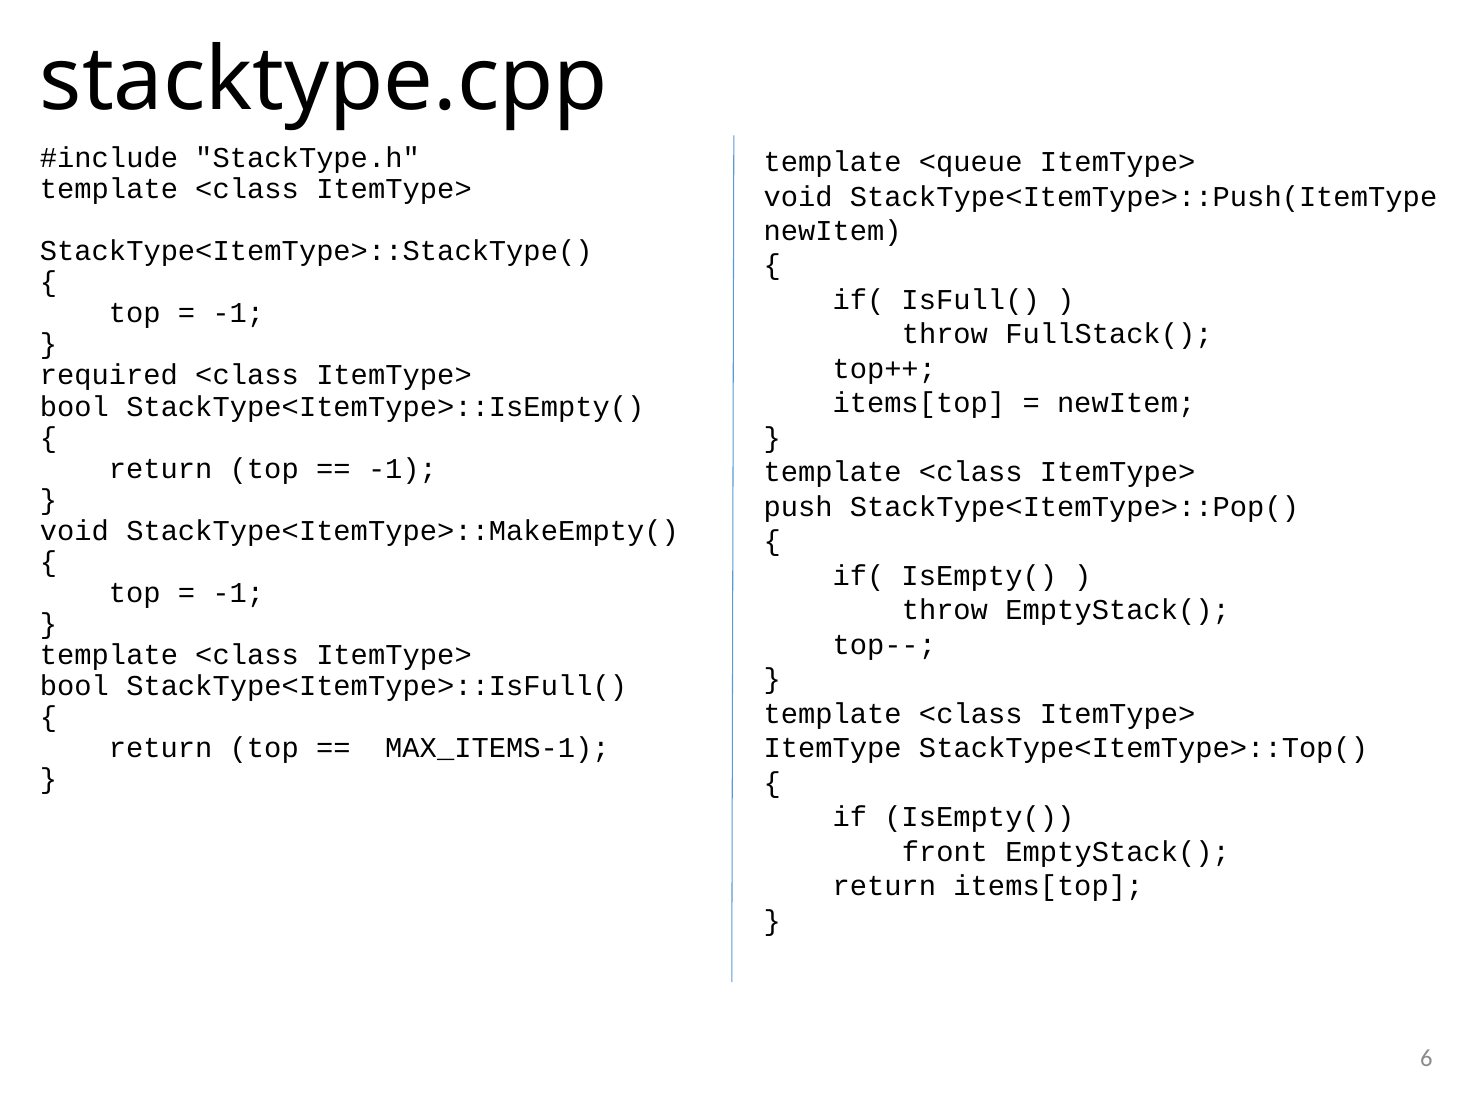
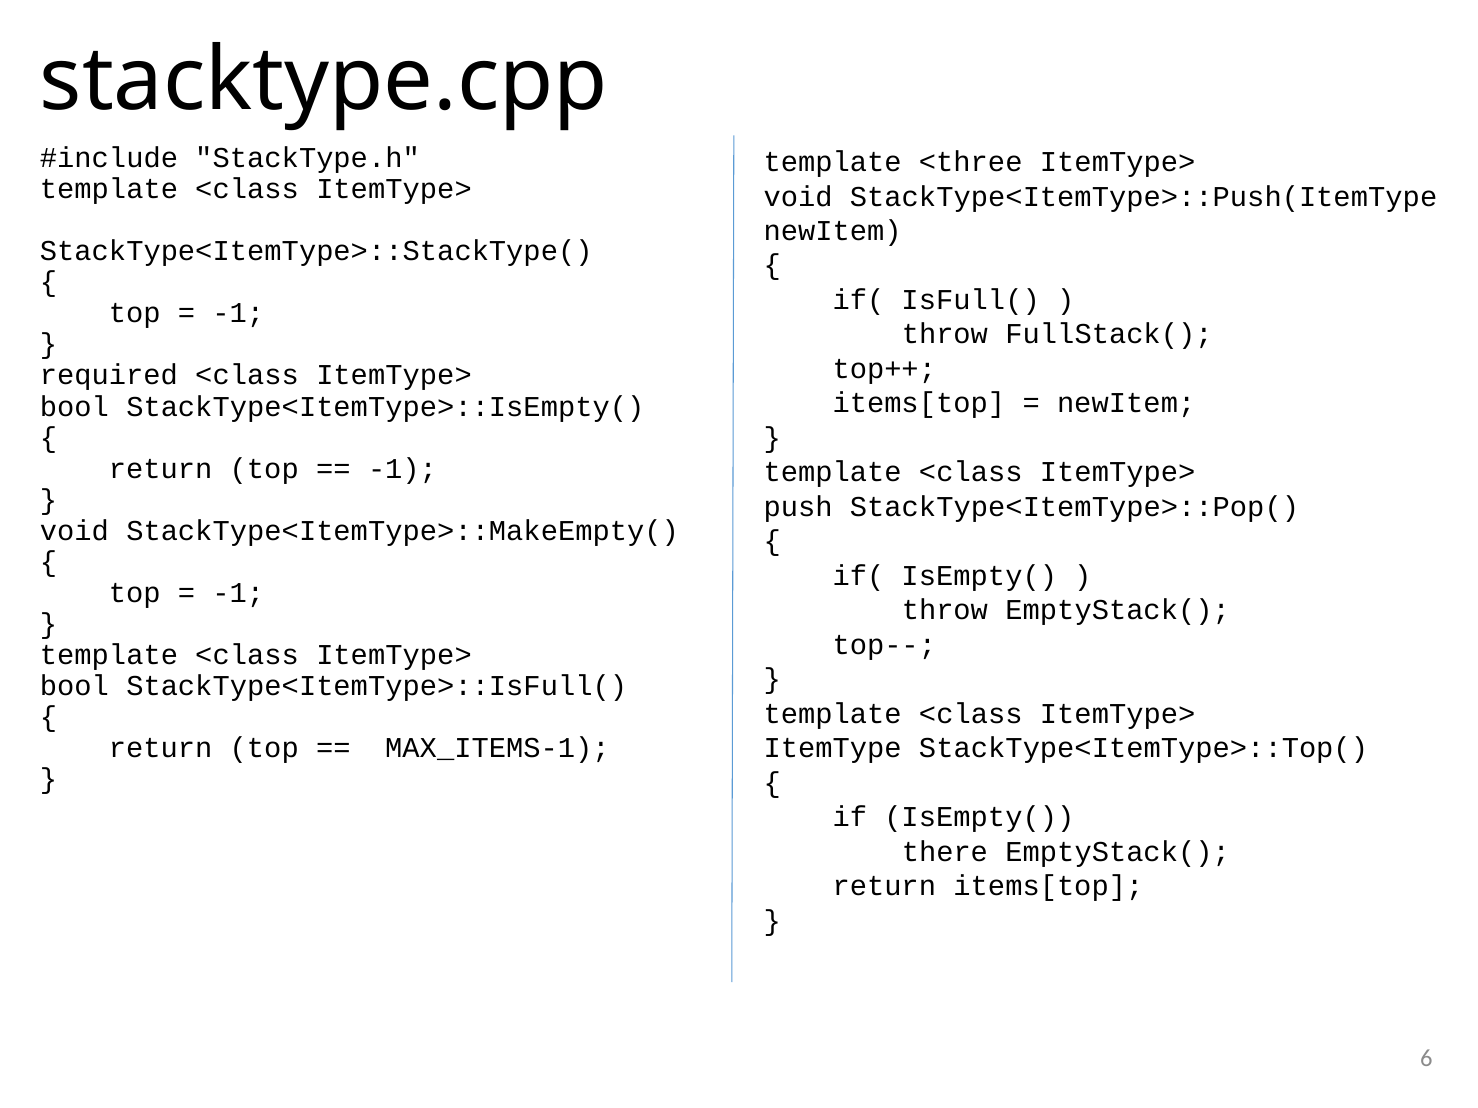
<queue: <queue -> <three
front: front -> there
